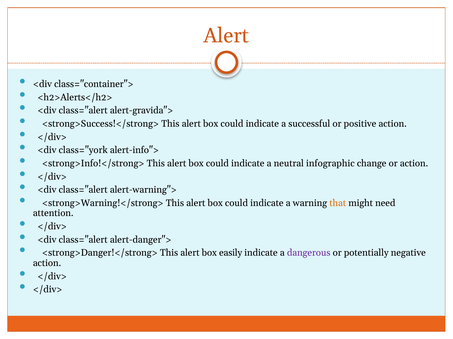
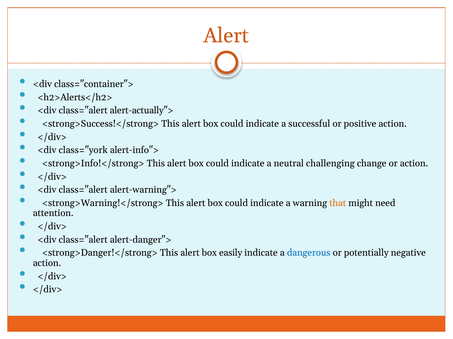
alert-gravida">: alert-gravida"> -> alert-actually">
infographic: infographic -> challenging
dangerous colour: purple -> blue
